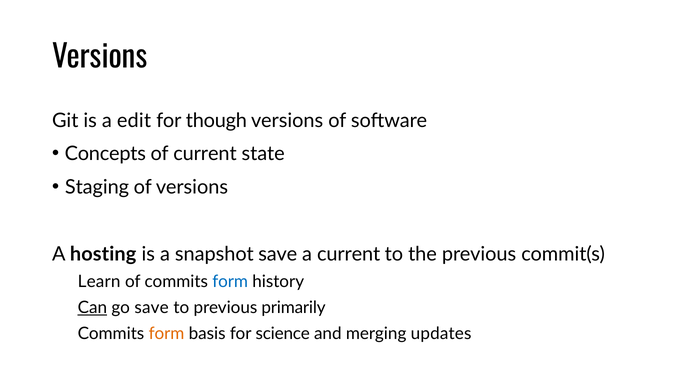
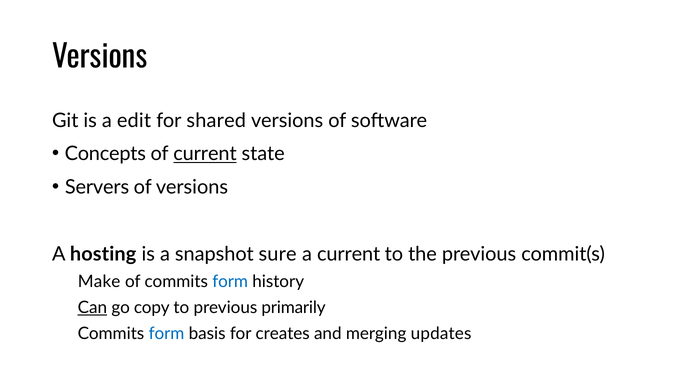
though: though -> shared
current at (205, 154) underline: none -> present
Staging: Staging -> Servers
snapshot save: save -> sure
Learn: Learn -> Make
go save: save -> copy
form at (166, 334) colour: orange -> blue
science: science -> creates
